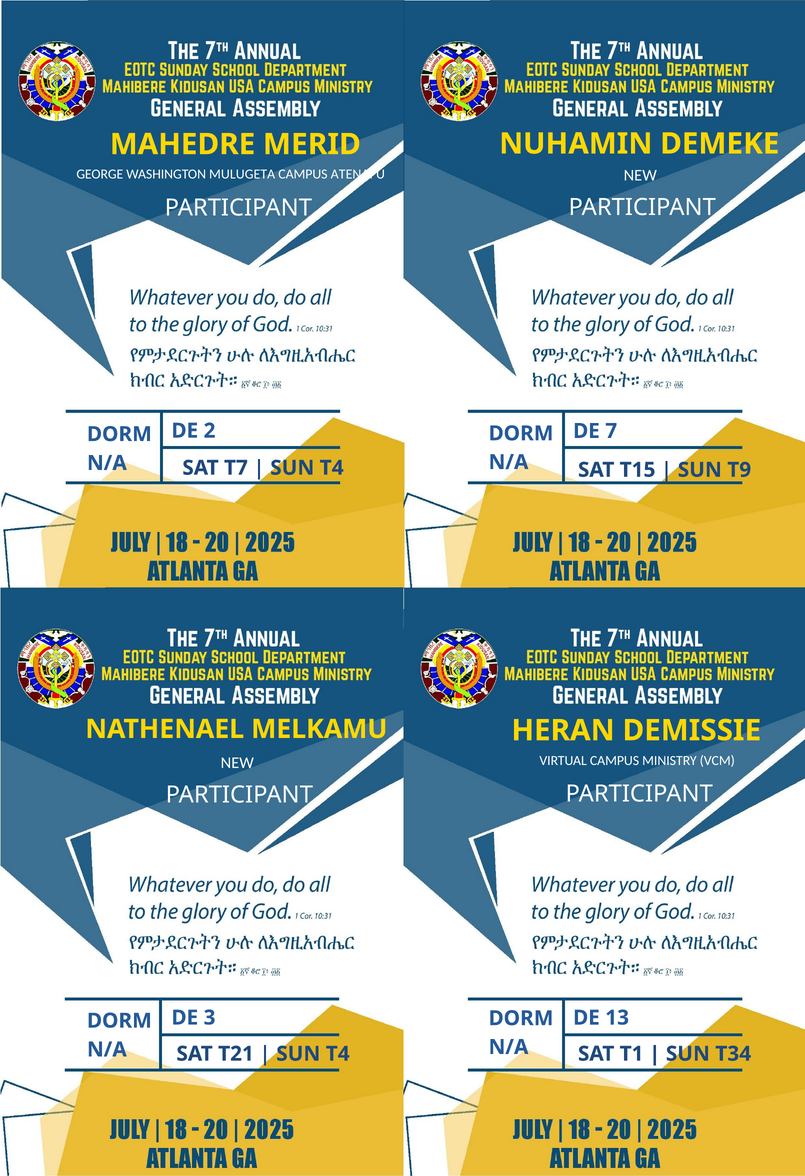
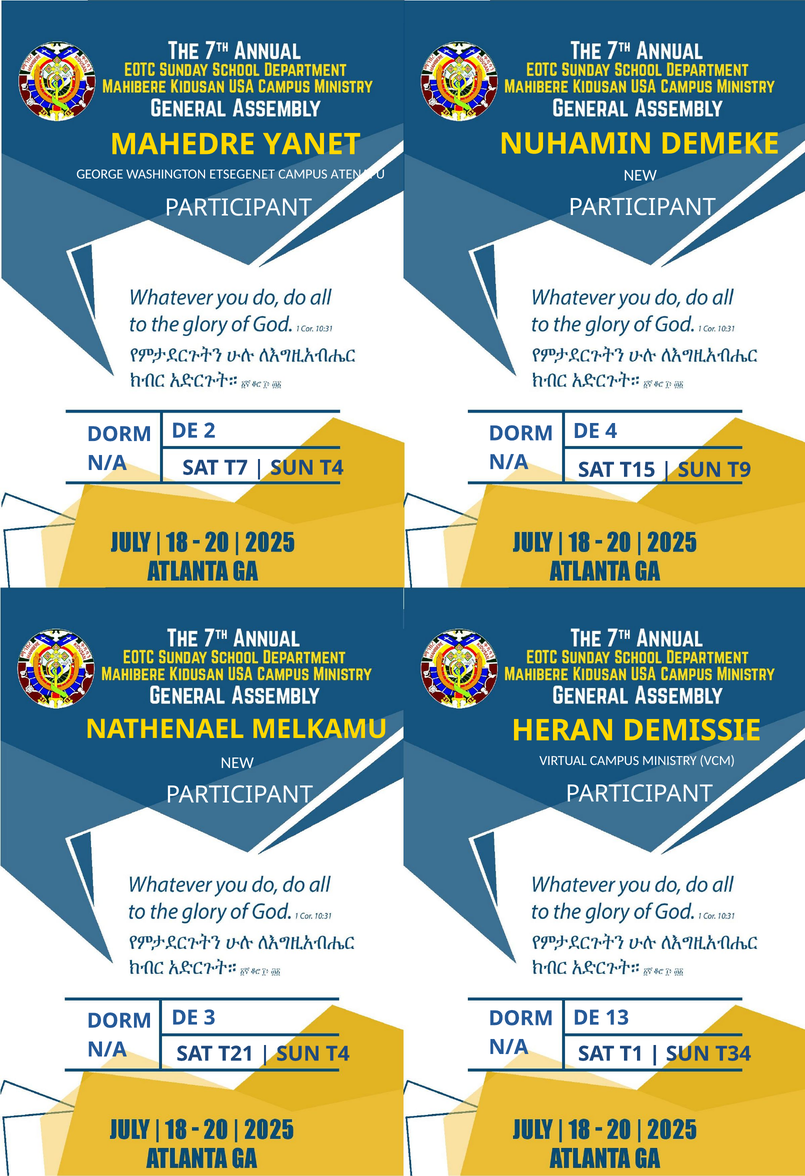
MERID: MERID -> YANET
MULUGETA: MULUGETA -> ETSEGENET
7: 7 -> 4
